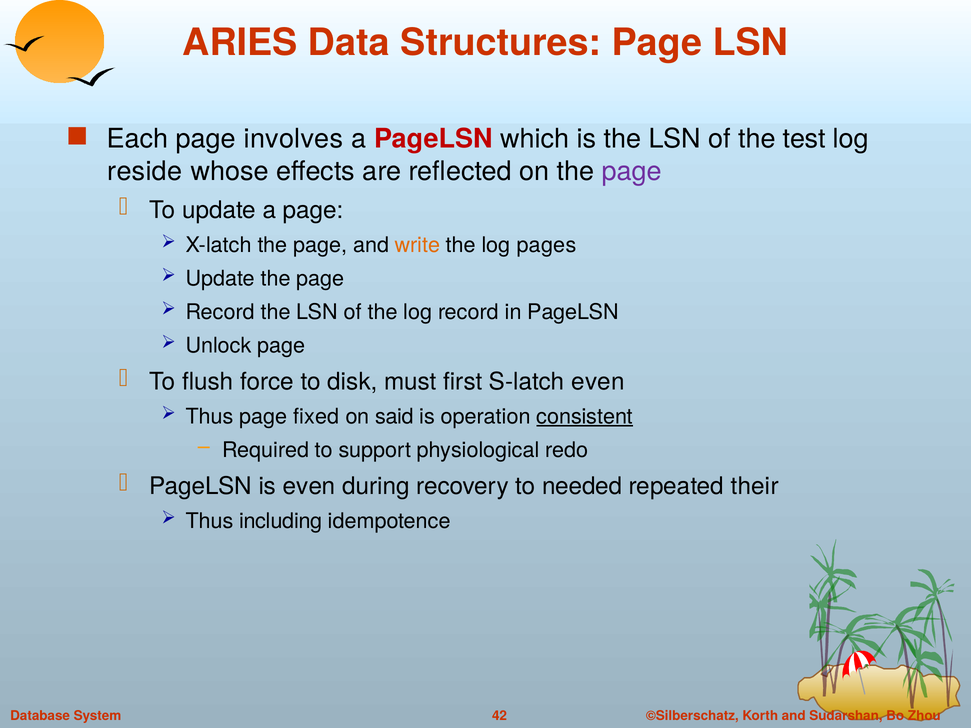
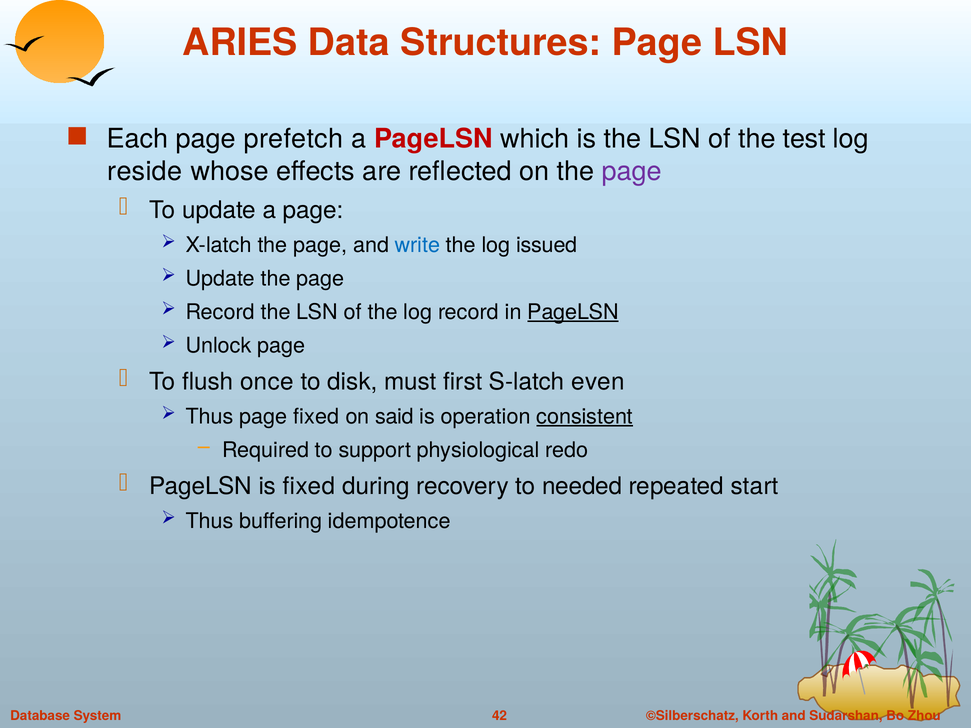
involves: involves -> prefetch
write colour: orange -> blue
pages: pages -> issued
PageLSN at (573, 312) underline: none -> present
force: force -> once
is even: even -> fixed
their: their -> start
including: including -> buffering
